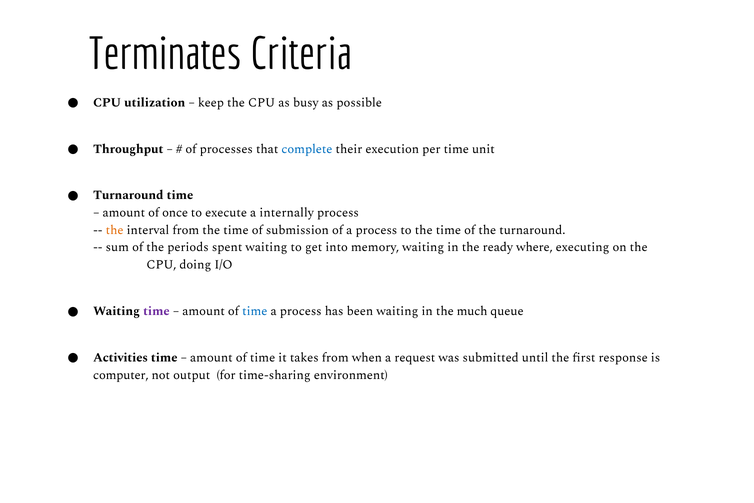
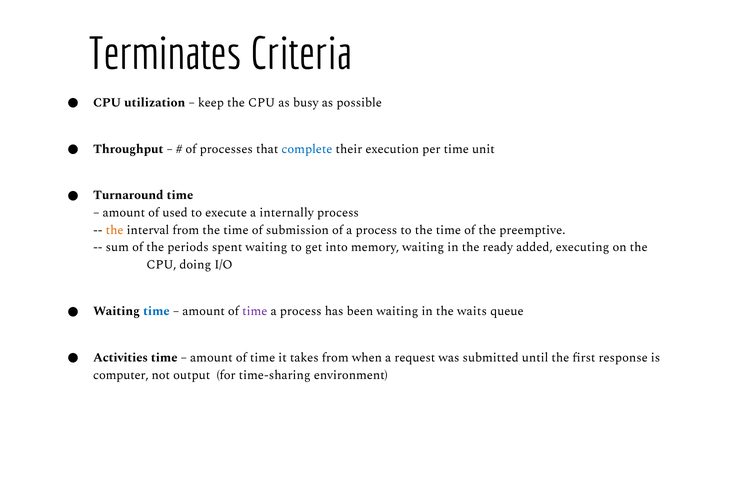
once: once -> used
the turnaround: turnaround -> preemptive
where: where -> added
time at (156, 311) colour: purple -> blue
time at (255, 311) colour: blue -> purple
much: much -> waits
